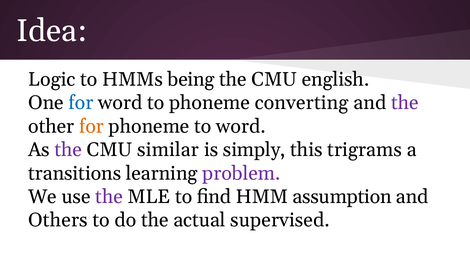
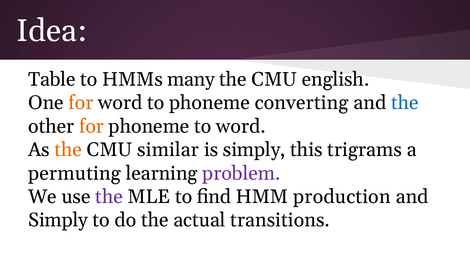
Logic: Logic -> Table
being: being -> many
for at (81, 103) colour: blue -> orange
the at (405, 103) colour: purple -> blue
the at (68, 150) colour: purple -> orange
transitions: transitions -> permuting
assumption: assumption -> production
Others at (58, 221): Others -> Simply
supervised: supervised -> transitions
